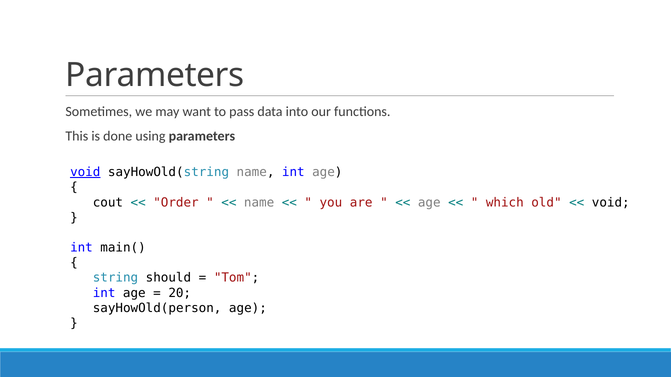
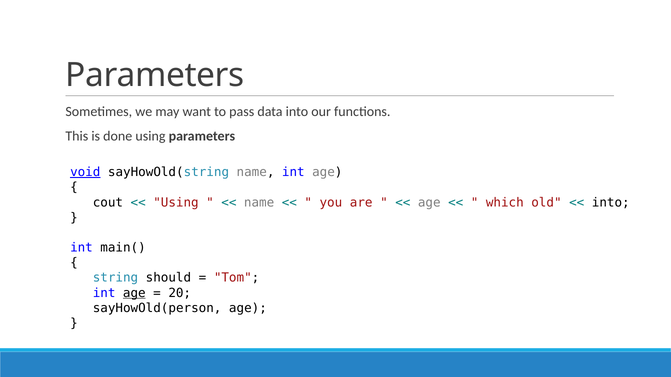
Order at (176, 203): Order -> Using
void at (611, 203): void -> into
age at (134, 293) underline: none -> present
